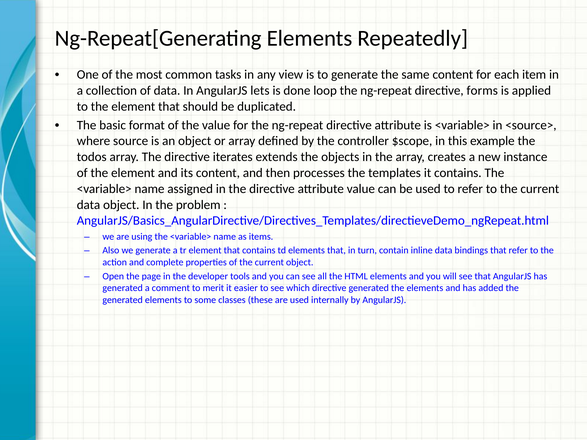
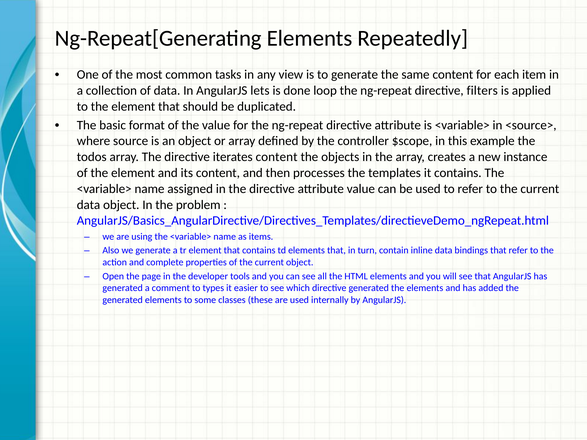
forms: forms -> filters
iterates extends: extends -> content
merit: merit -> types
